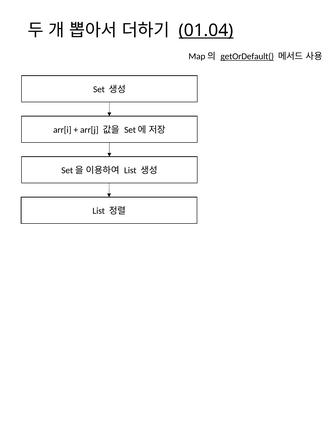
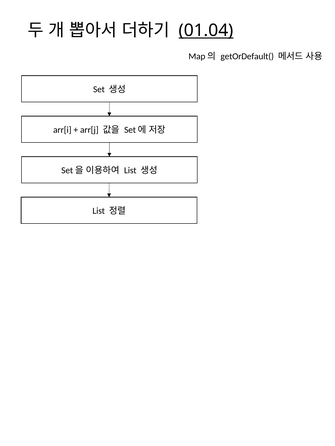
getOrDefault( underline: present -> none
